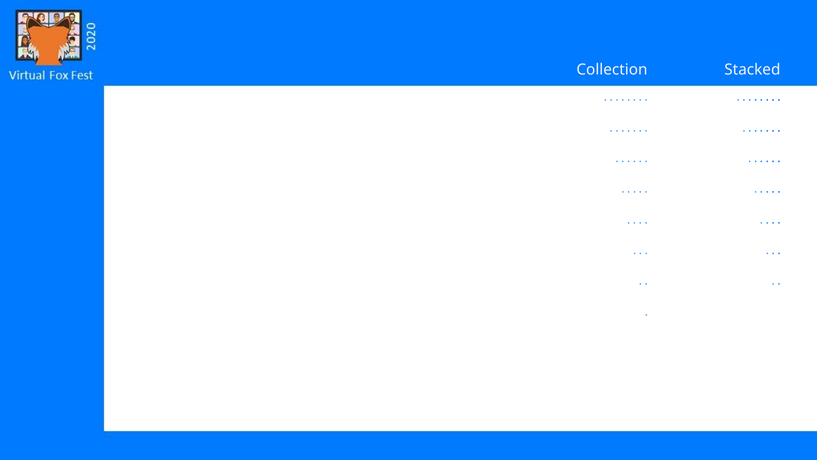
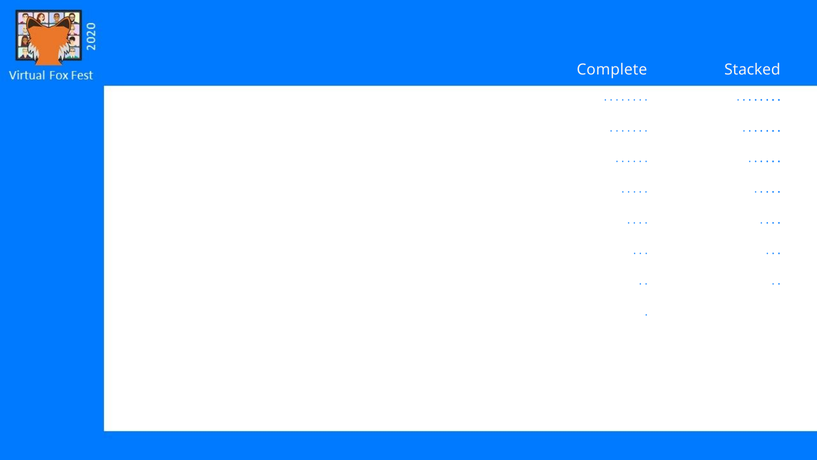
Collection: Collection -> Complete
